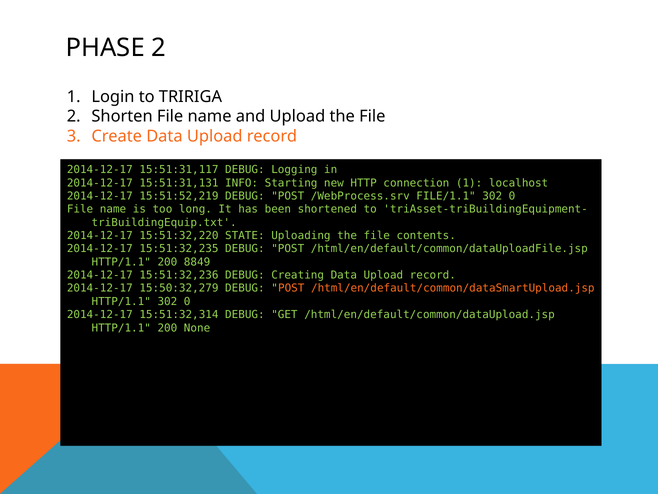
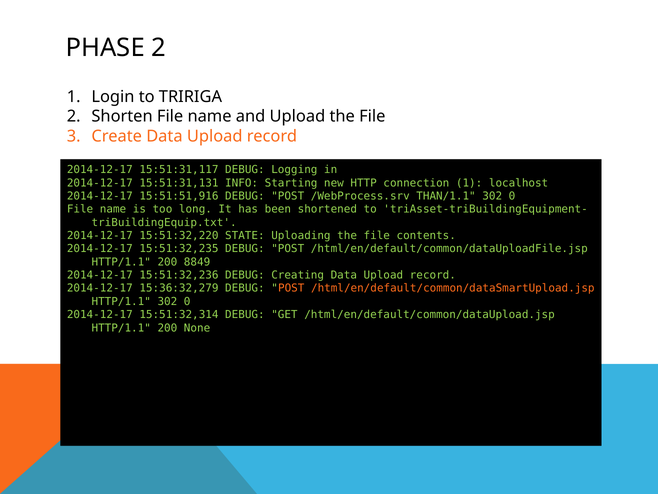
15:51:52,219: 15:51:52,219 -> 15:51:51,916
FILE/1.1: FILE/1.1 -> THAN/1.1
15:50:32,279: 15:50:32,279 -> 15:36:32,279
